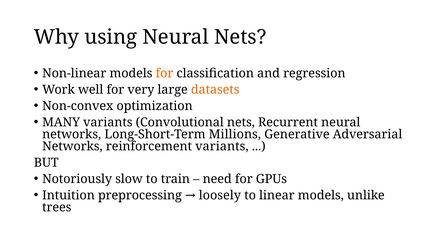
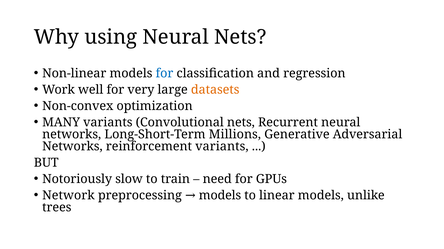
for at (164, 74) colour: orange -> blue
Intuition: Intuition -> Network
preprocessing loosely: loosely -> models
